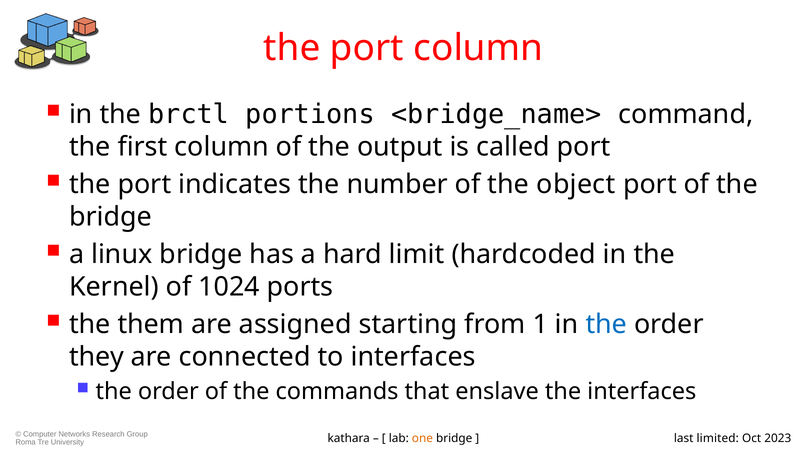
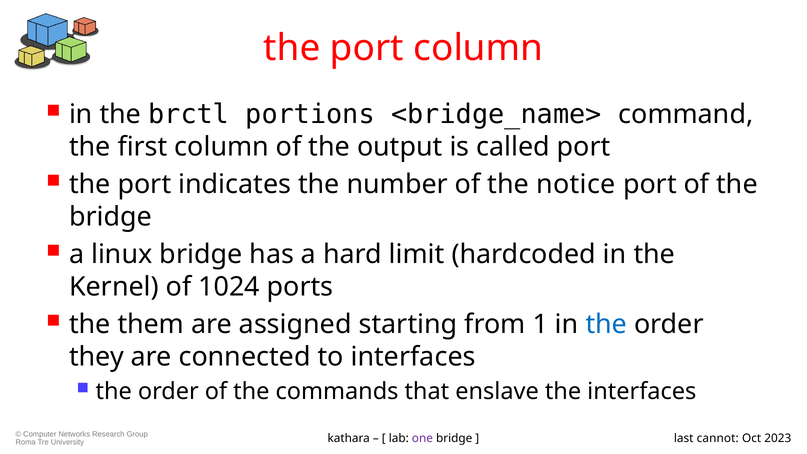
object: object -> notice
one colour: orange -> purple
limited: limited -> cannot
